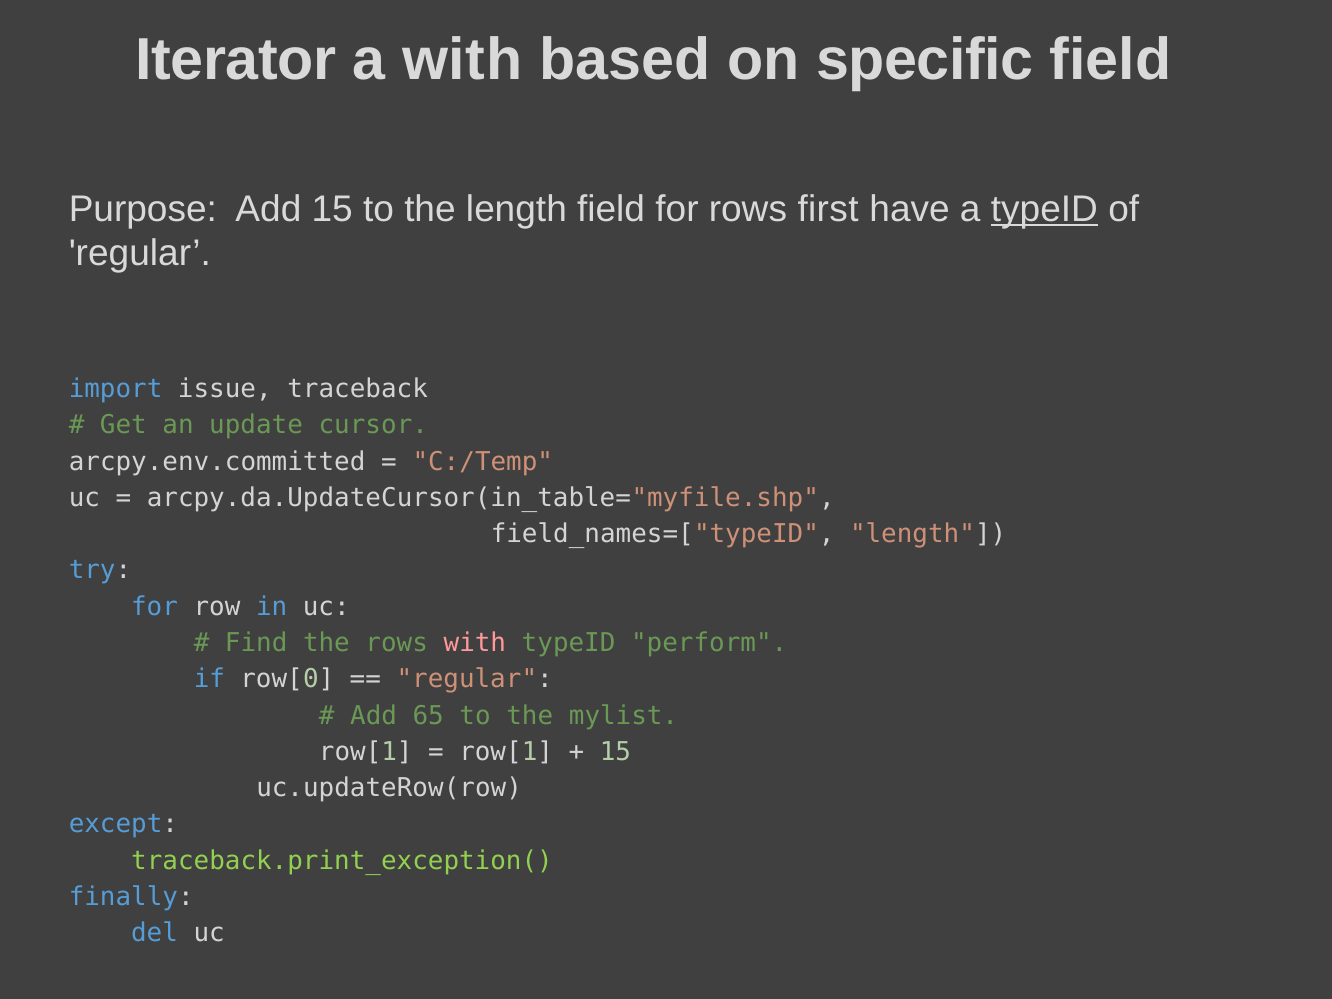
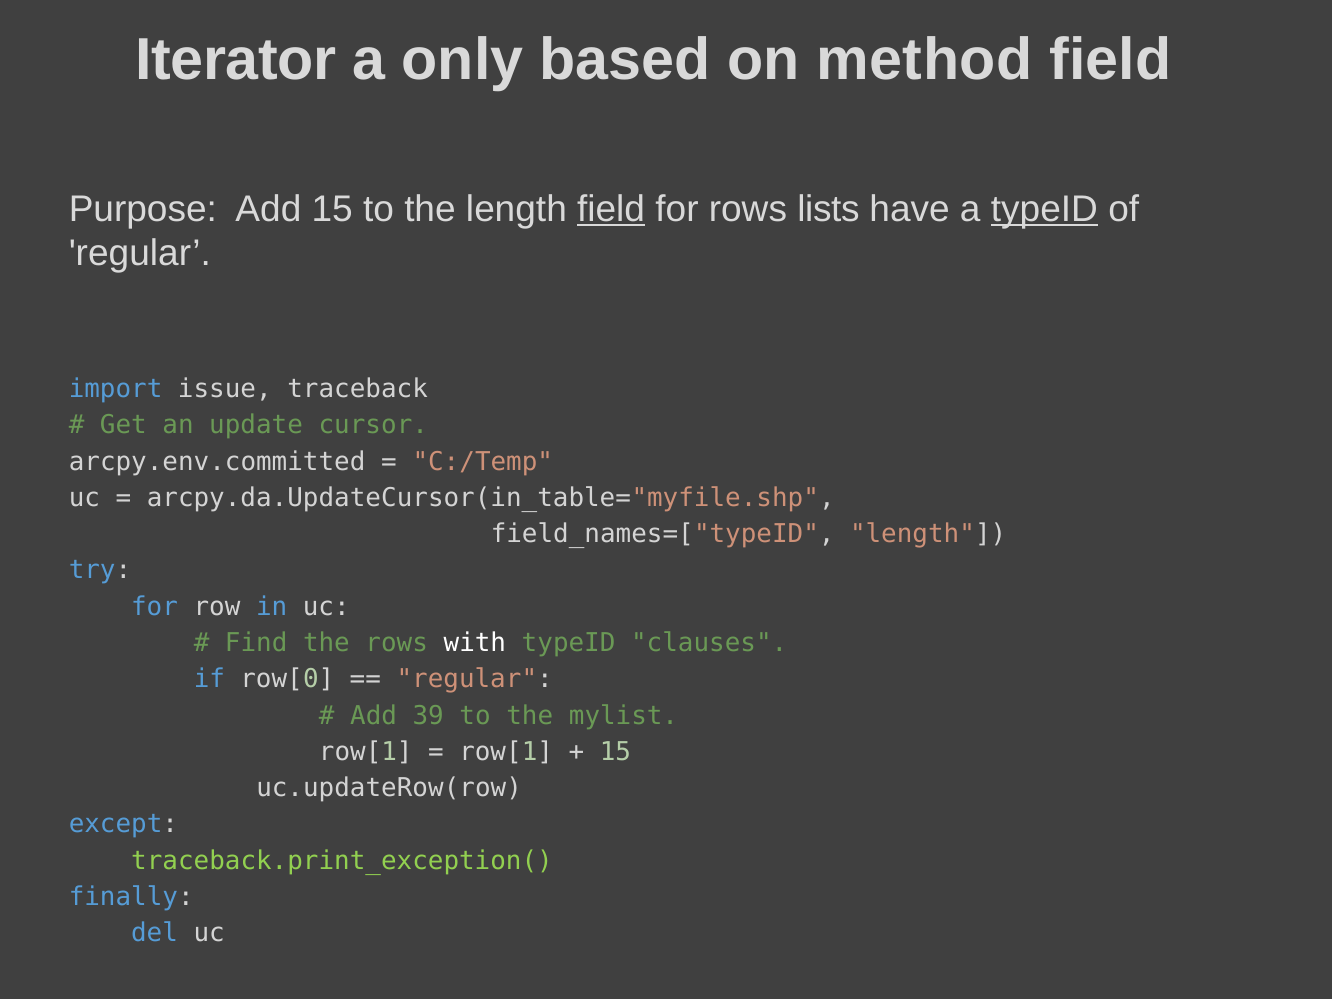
a with: with -> only
specific: specific -> method
field at (611, 209) underline: none -> present
first: first -> lists
with at (475, 643) colour: pink -> white
perform: perform -> clauses
65: 65 -> 39
